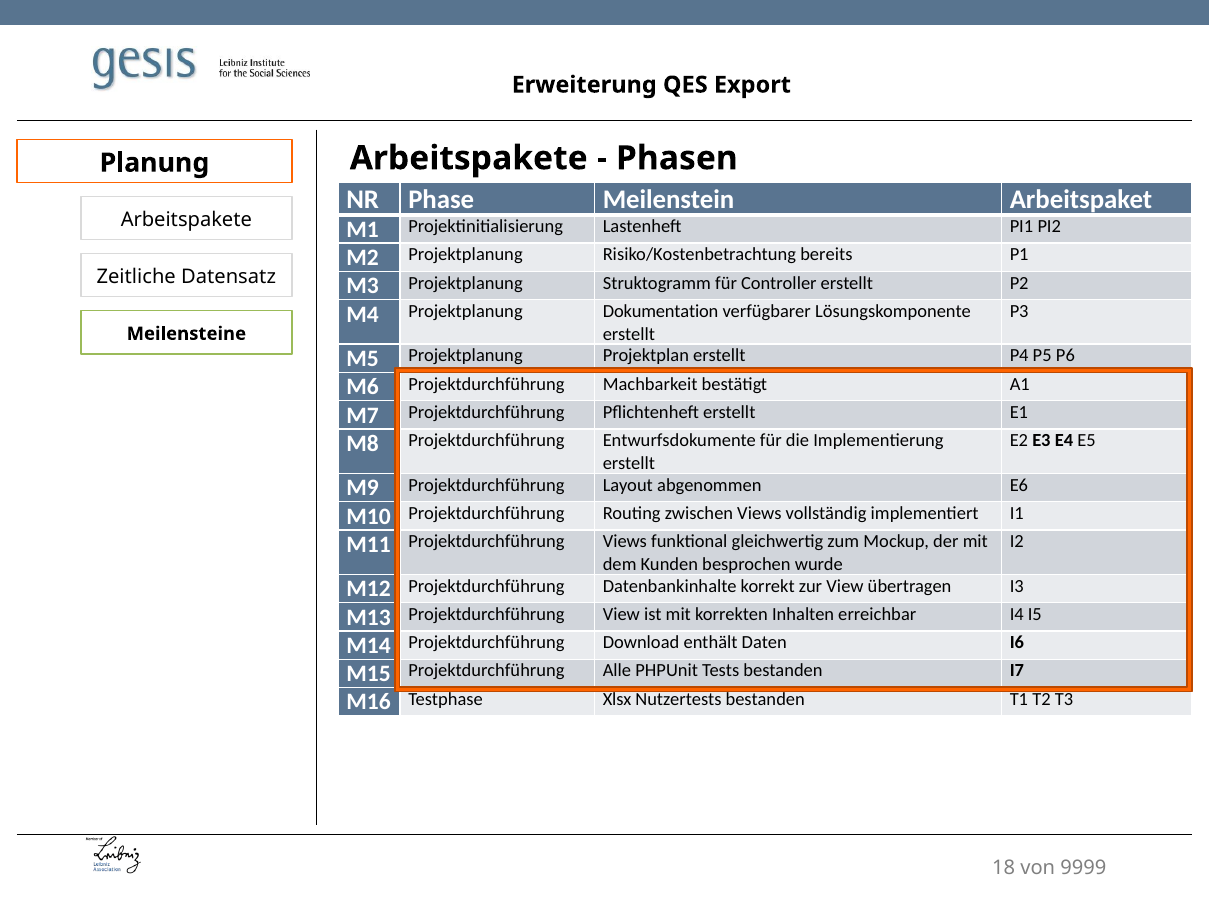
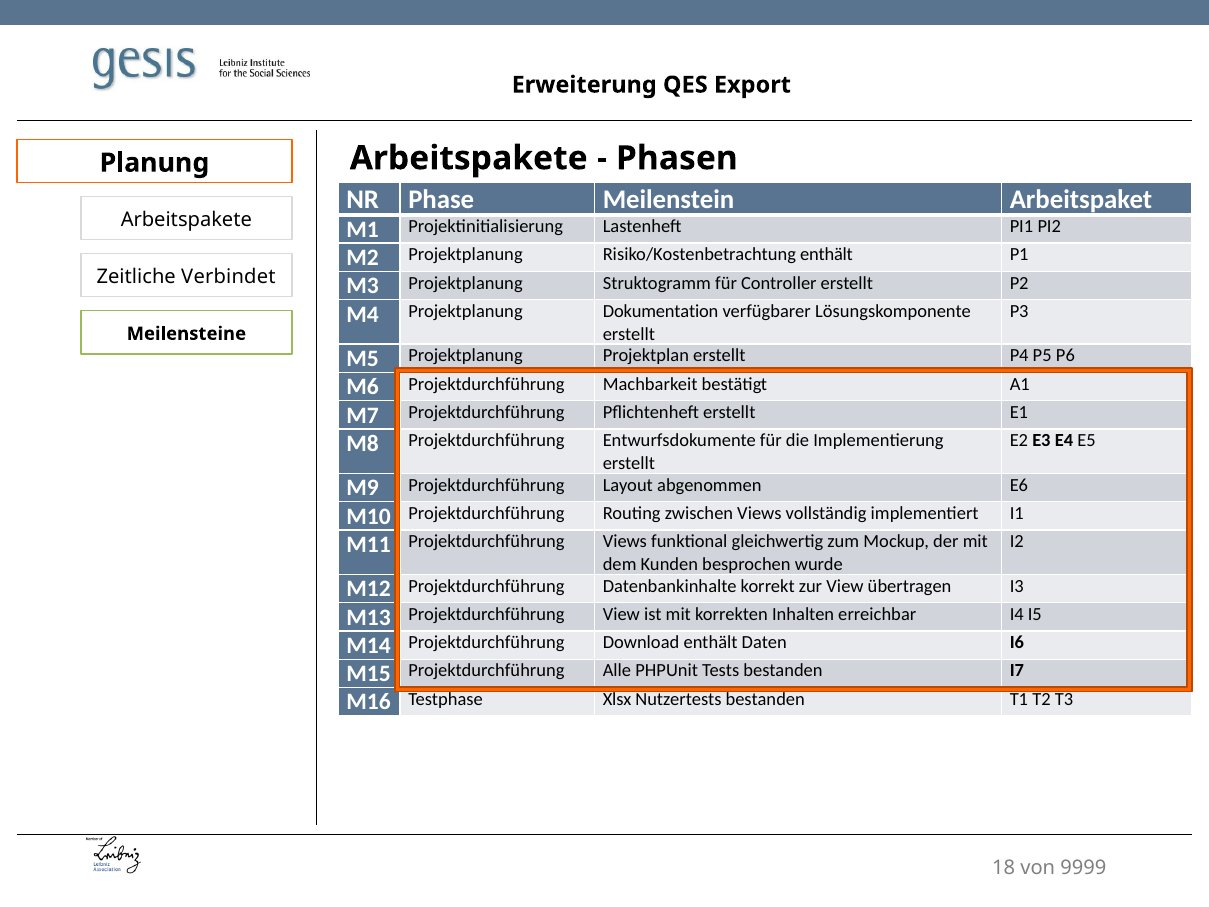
Risiko/Kostenbetrachtung bereits: bereits -> enthält
Datensatz: Datensatz -> Verbindet
